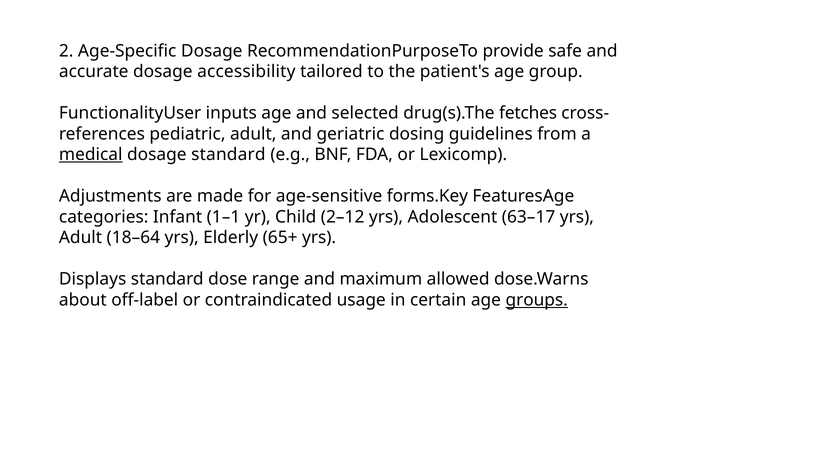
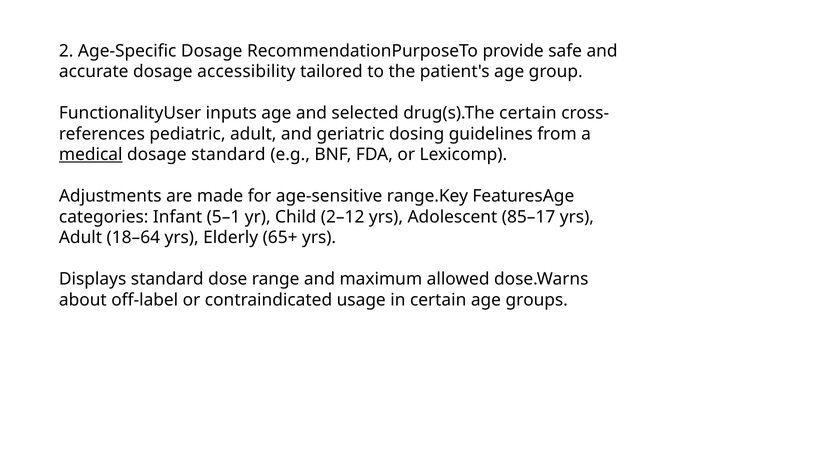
drug(s).The fetches: fetches -> certain
forms.Key: forms.Key -> range.Key
1–1: 1–1 -> 5–1
63–17: 63–17 -> 85–17
groups underline: present -> none
